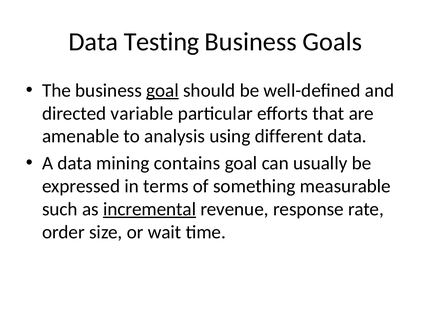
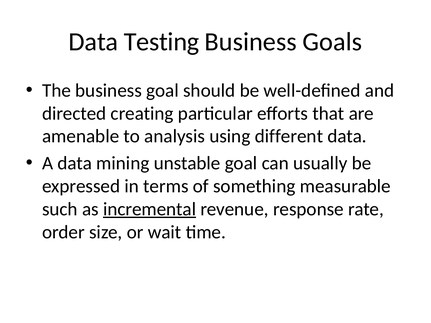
goal at (163, 90) underline: present -> none
variable: variable -> creating
contains: contains -> unstable
